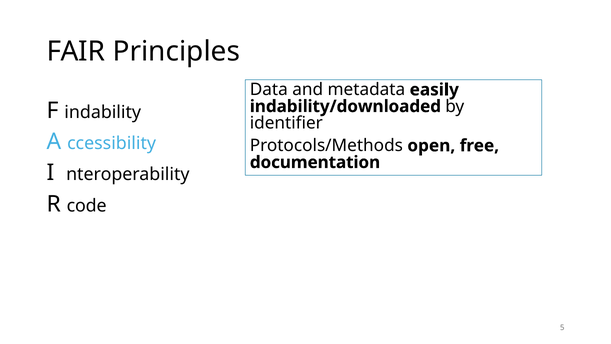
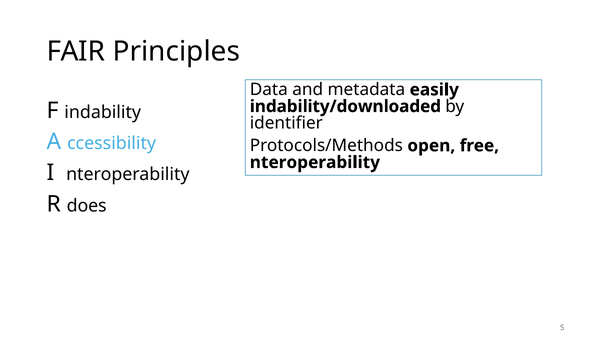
documentation at (315, 162): documentation -> nteroperability
code: code -> does
